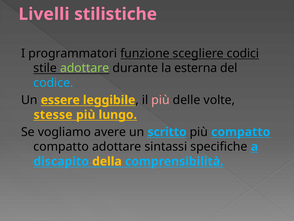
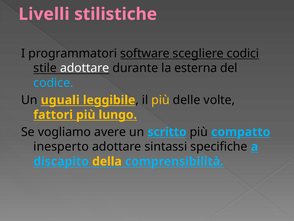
funzione: funzione -> software
adottare at (85, 68) colour: light green -> white
essere: essere -> uguali
più at (160, 100) colour: pink -> yellow
stesse: stesse -> fattori
compatto at (61, 146): compatto -> inesperto
